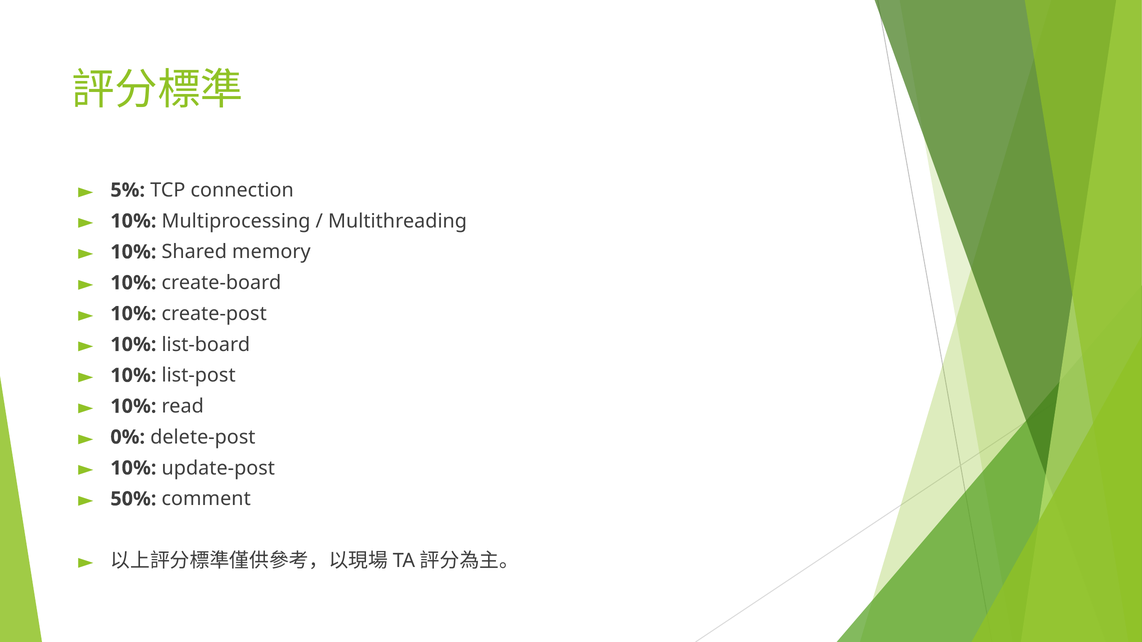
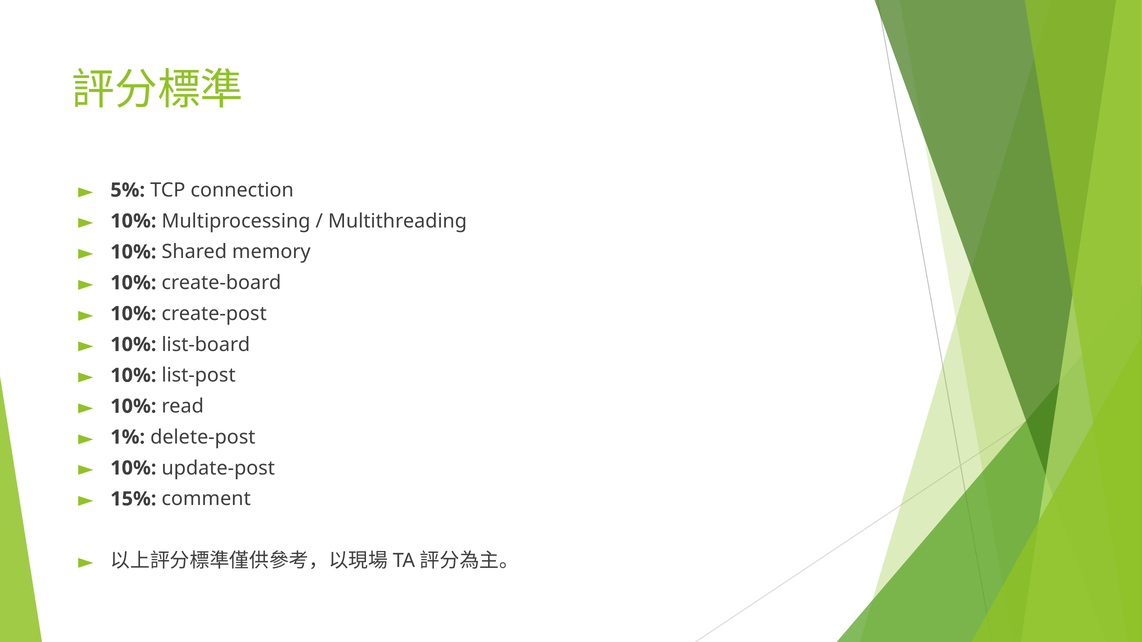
0%: 0% -> 1%
50%: 50% -> 15%
